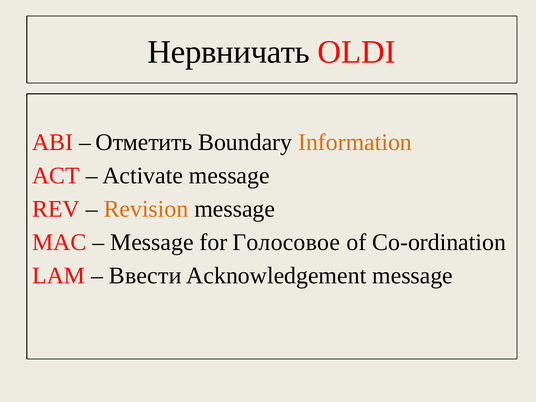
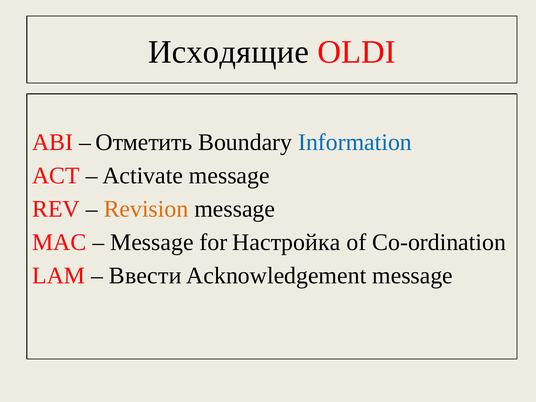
Нервничать: Нервничать -> Исходящие
Information colour: orange -> blue
Голосовое: Голосовое -> Настройка
